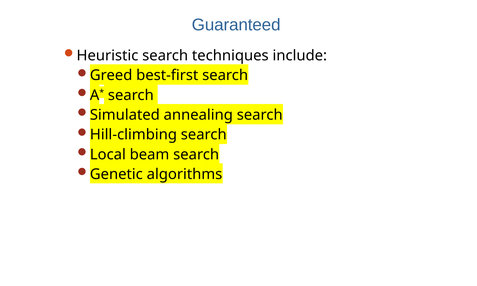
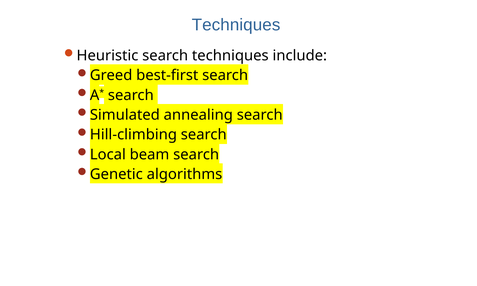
Guaranteed at (236, 25): Guaranteed -> Techniques
